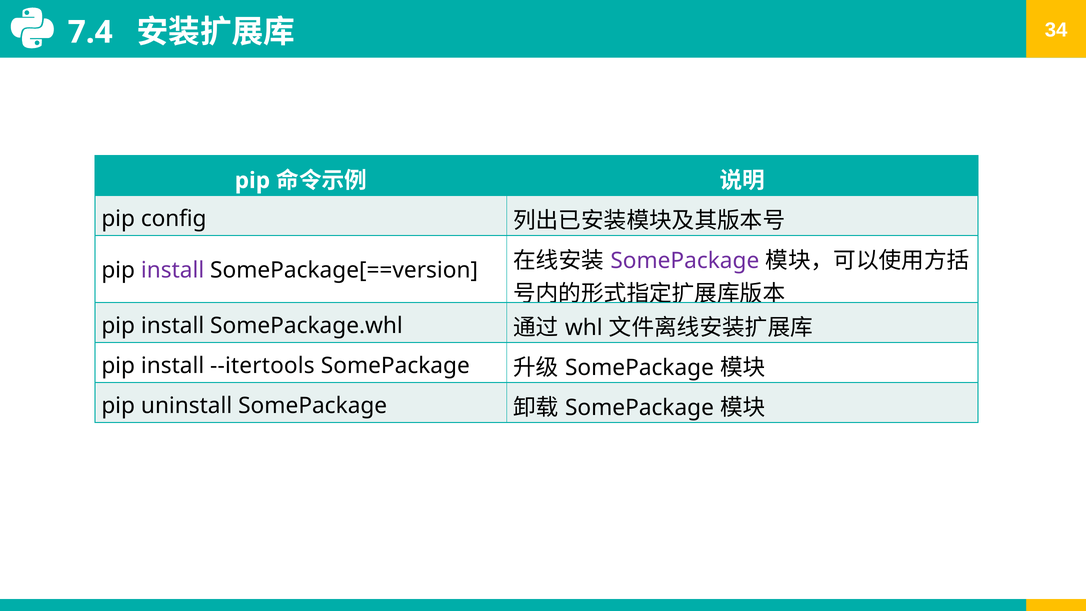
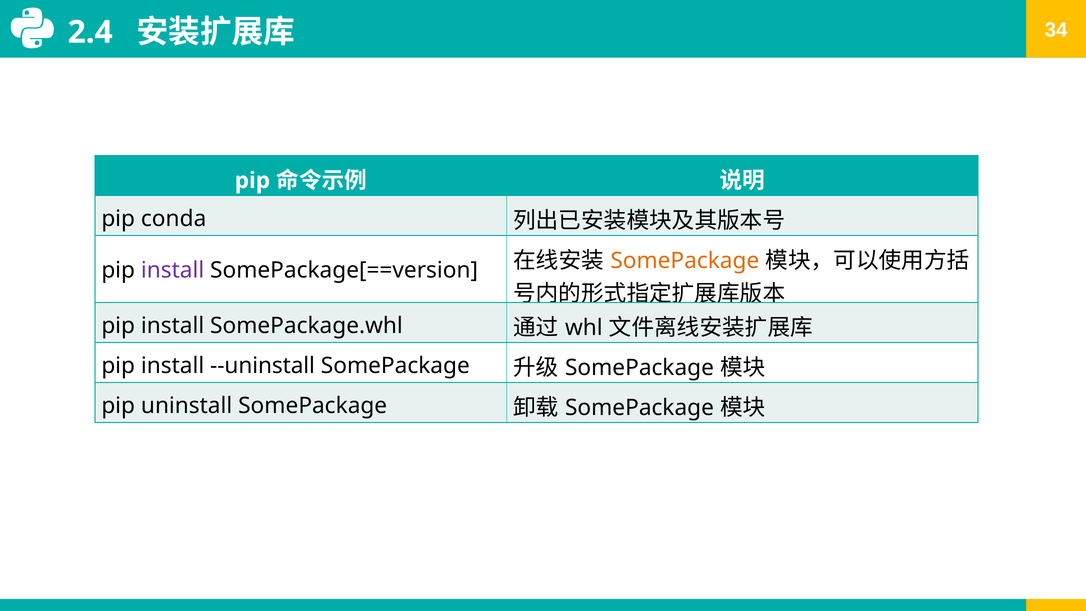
7.4: 7.4 -> 2.4
config: config -> conda
SomePackage at (685, 261) colour: purple -> orange
--itertools: --itertools -> --uninstall
